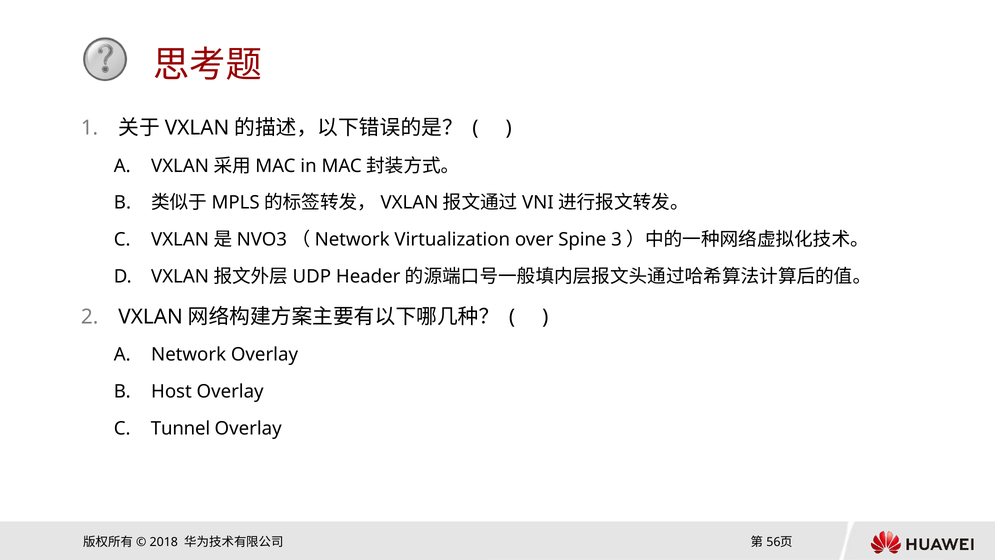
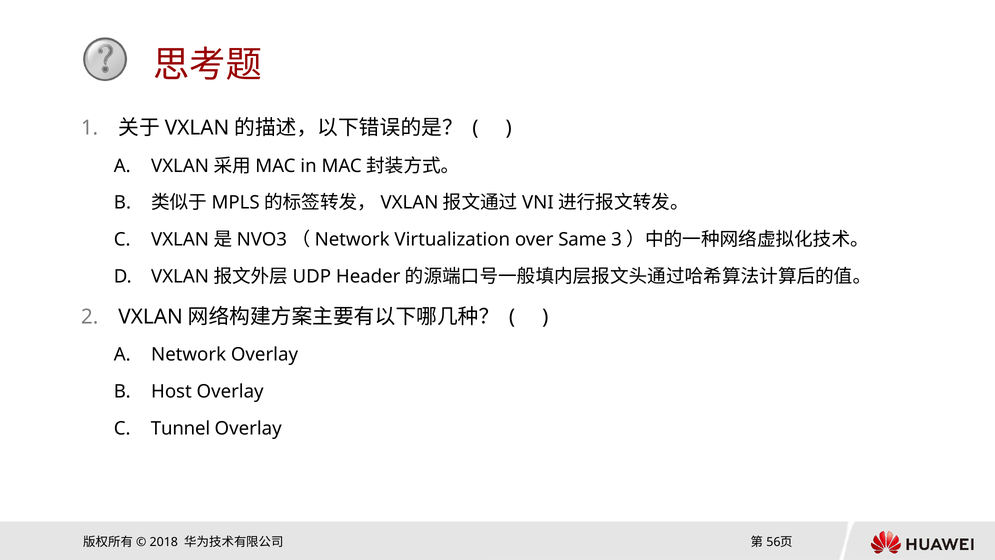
Spine: Spine -> Same
